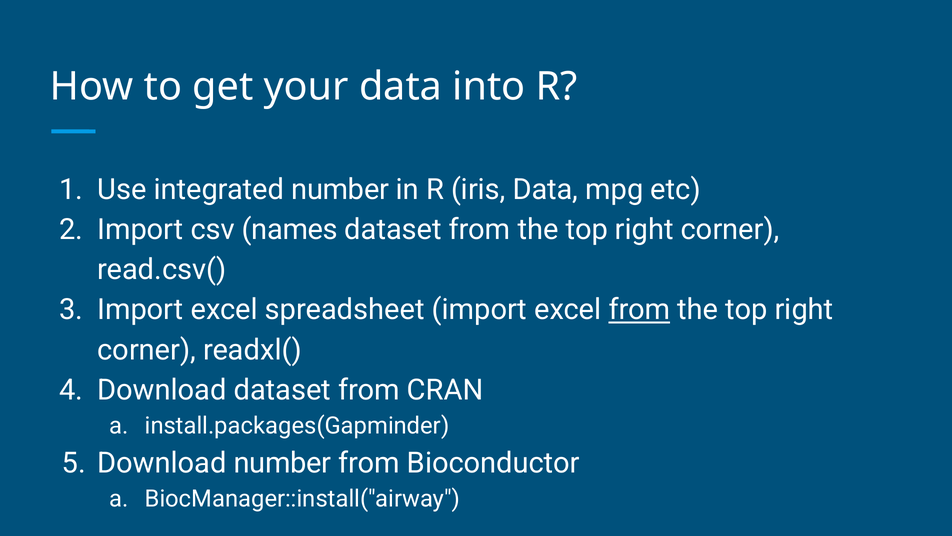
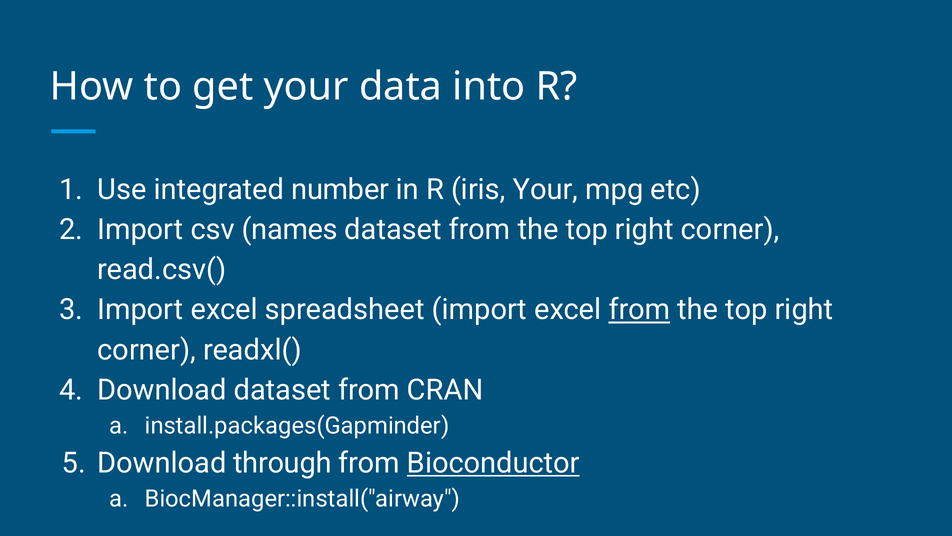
iris Data: Data -> Your
Download number: number -> through
Bioconductor underline: none -> present
